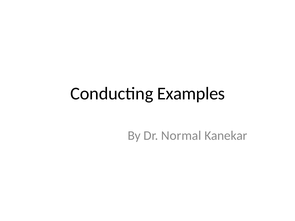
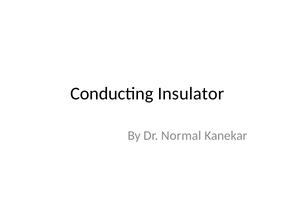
Examples: Examples -> Insulator
